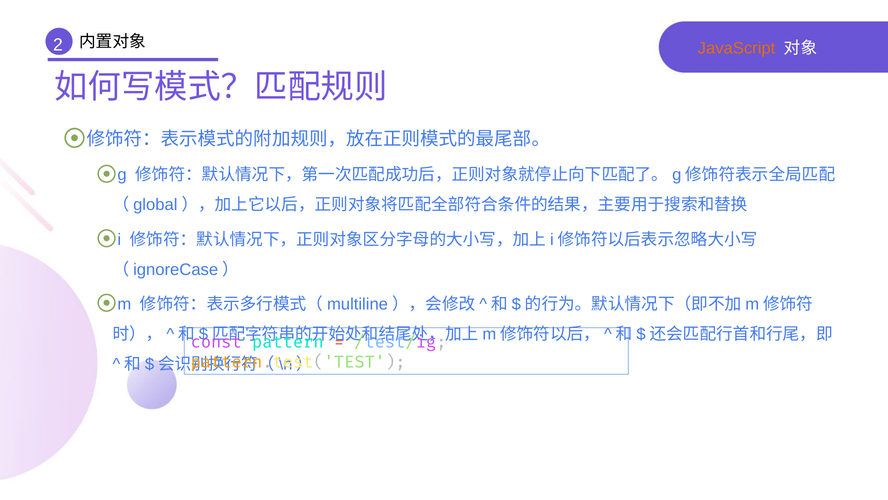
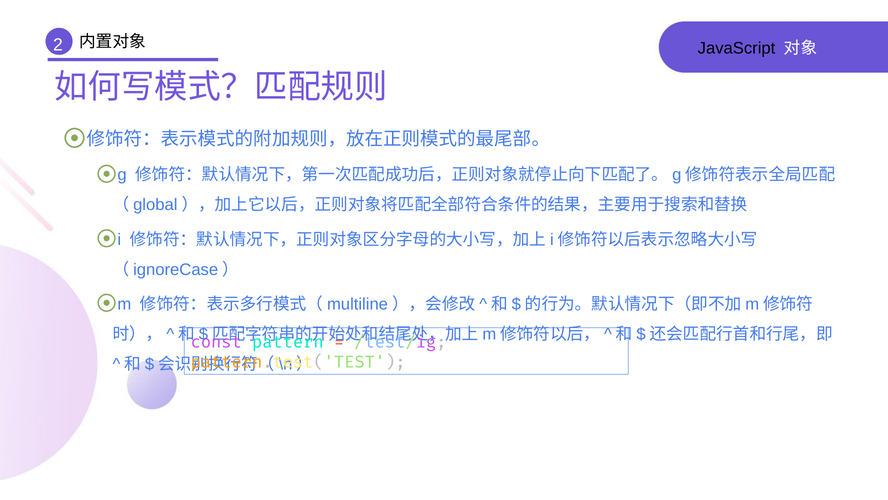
JavaScript colour: orange -> black
